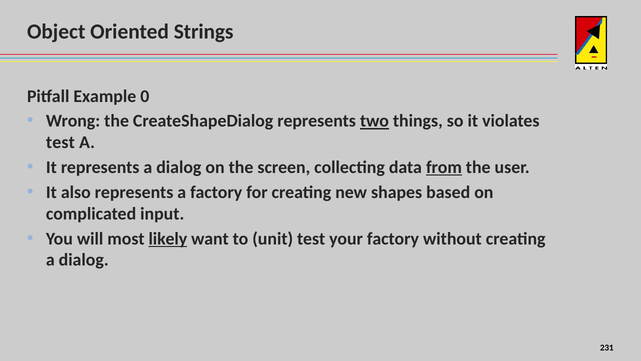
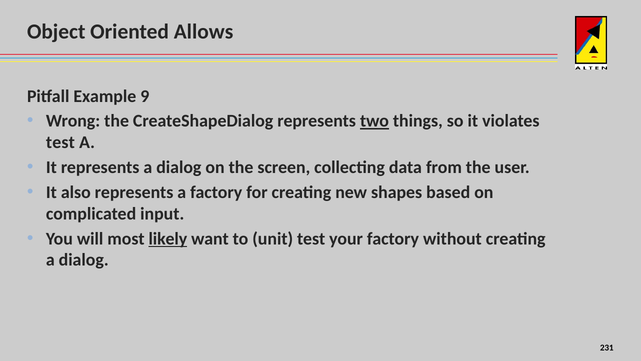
Strings: Strings -> Allows
0: 0 -> 9
from underline: present -> none
